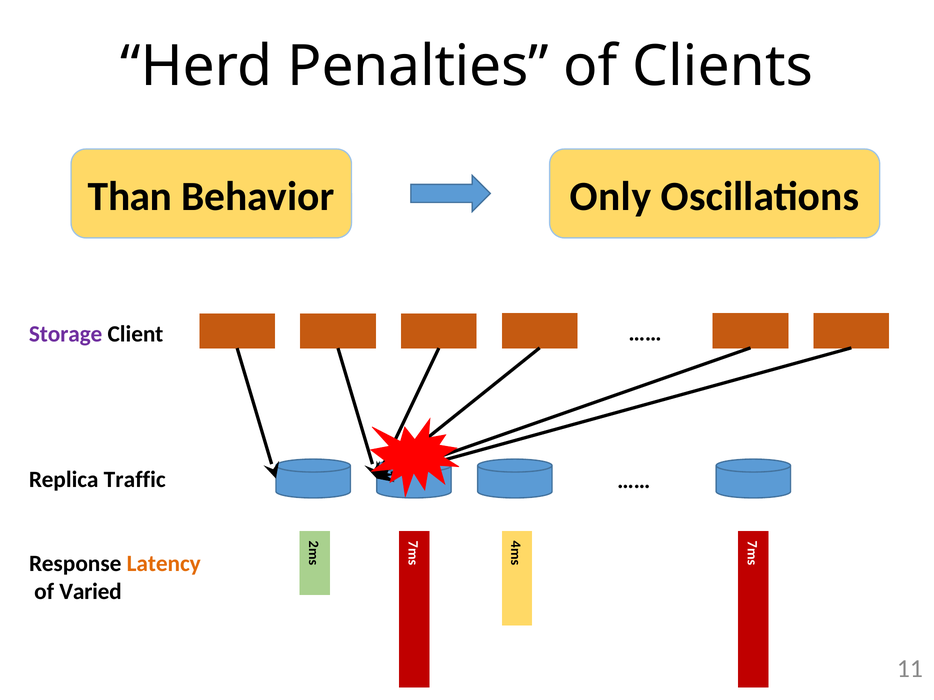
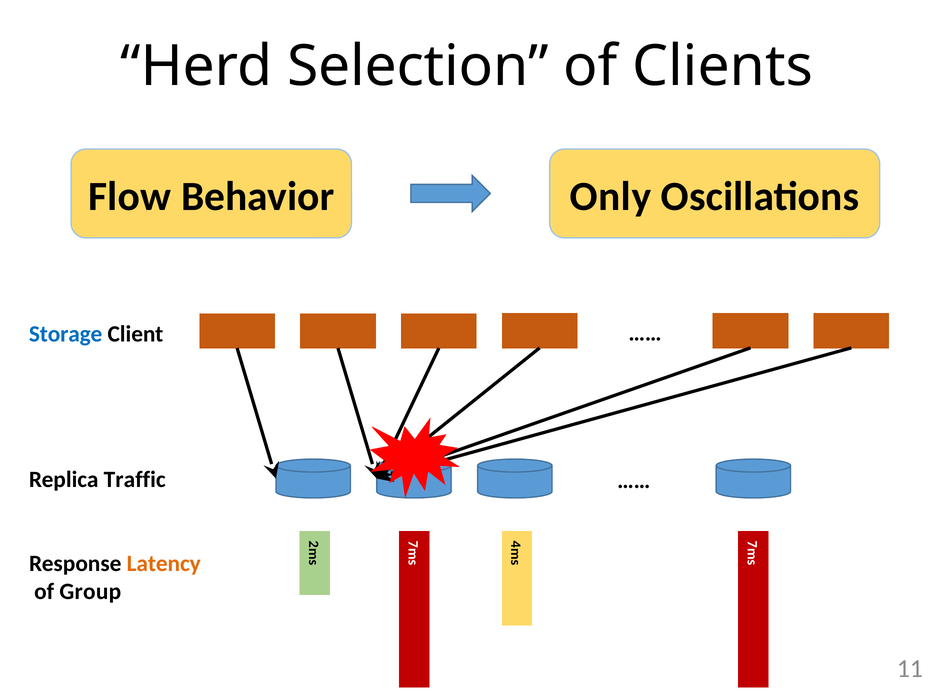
Penalties: Penalties -> Selection
Than: Than -> Flow
Storage colour: purple -> blue
Varied: Varied -> Group
